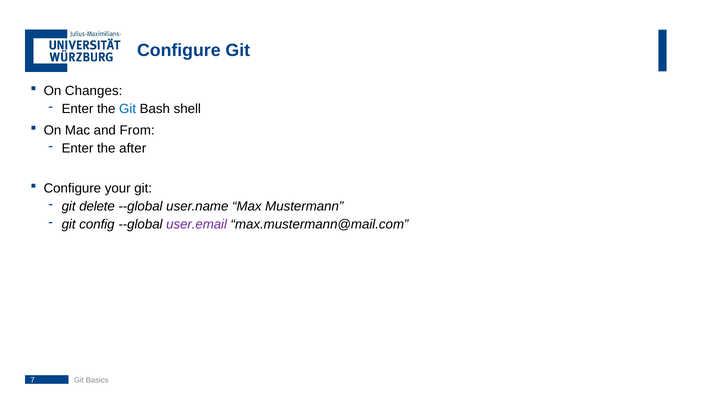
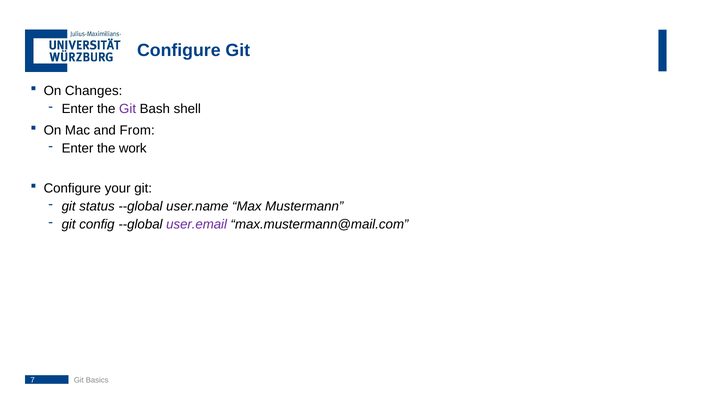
Git at (128, 109) colour: blue -> purple
after: after -> work
delete: delete -> status
